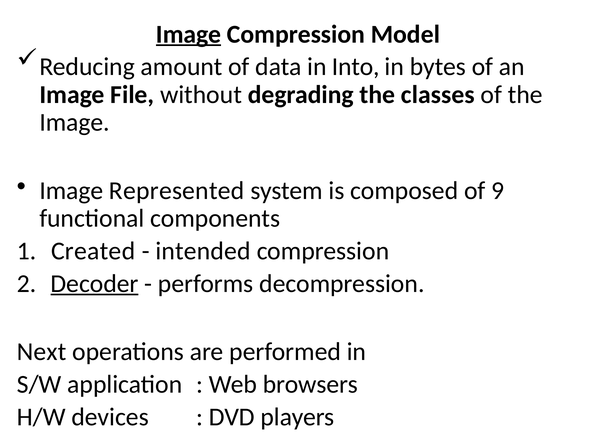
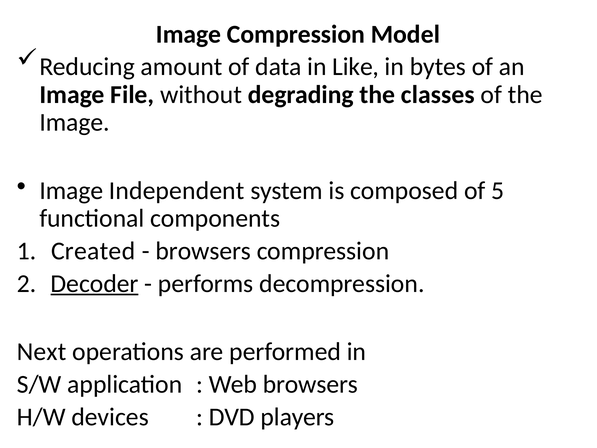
Image at (189, 34) underline: present -> none
Into: Into -> Like
Represented: Represented -> Independent
9: 9 -> 5
intended at (203, 251): intended -> browsers
